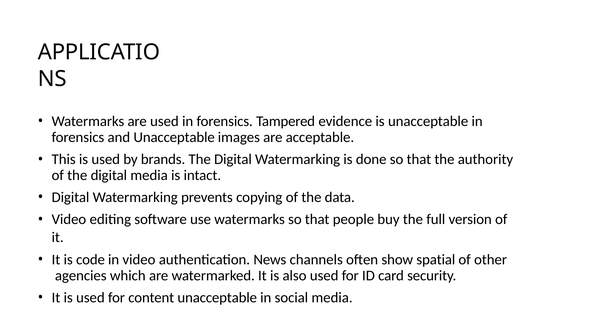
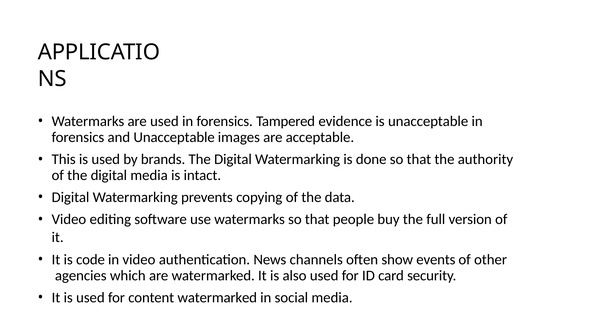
spatial: spatial -> events
content unacceptable: unacceptable -> watermarked
